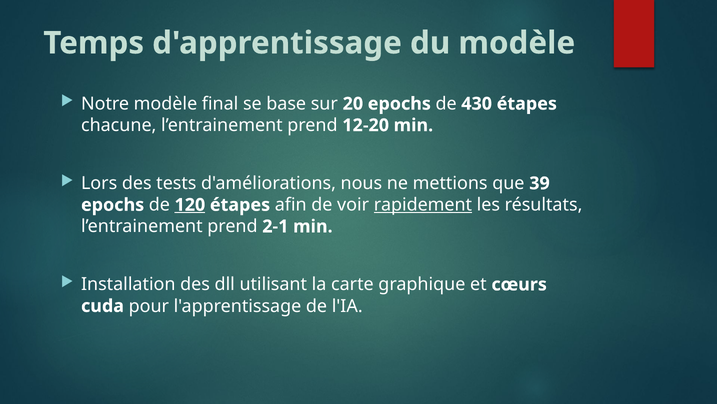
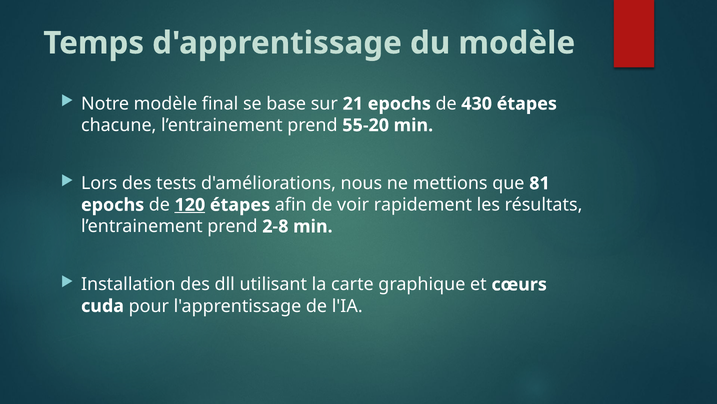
20: 20 -> 21
12-20: 12-20 -> 55-20
39: 39 -> 81
rapidement underline: present -> none
2-1: 2-1 -> 2-8
